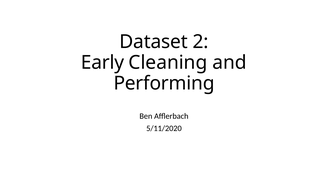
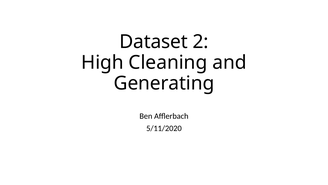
Early: Early -> High
Performing: Performing -> Generating
